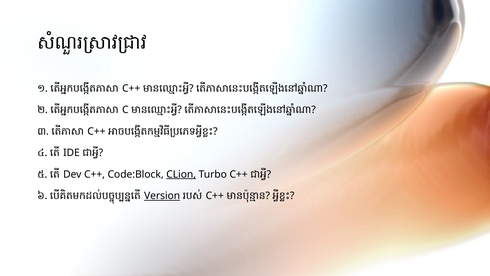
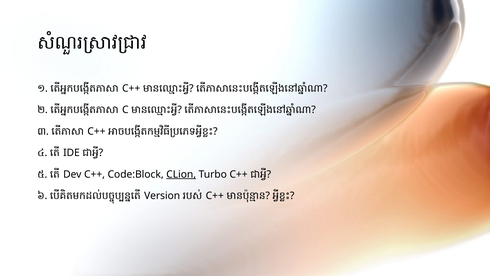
Version underline: present -> none
